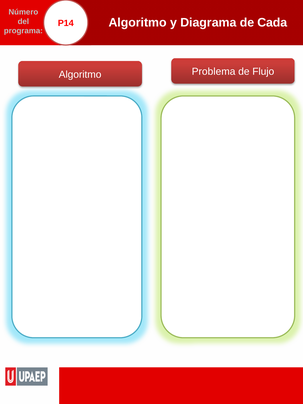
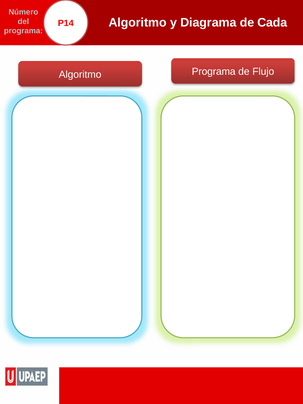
Algoritmo Problema: Problema -> Programa
